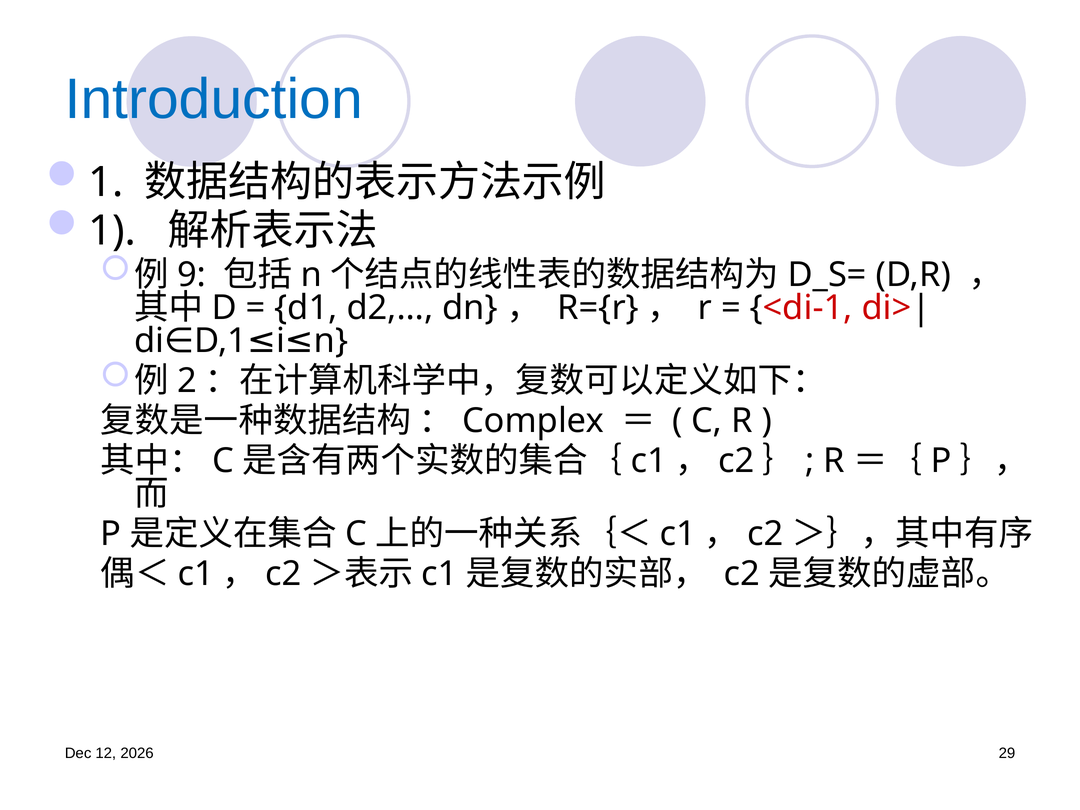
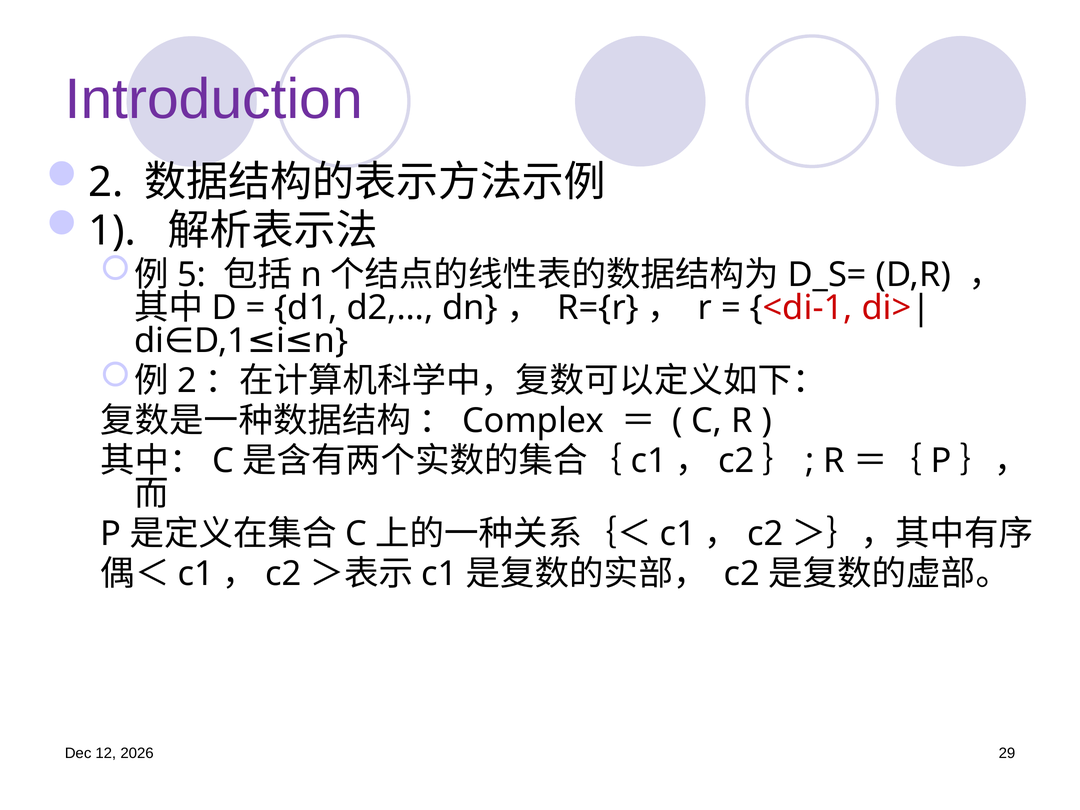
Introduction colour: blue -> purple
1 at (106, 182): 1 -> 2
9: 9 -> 5
